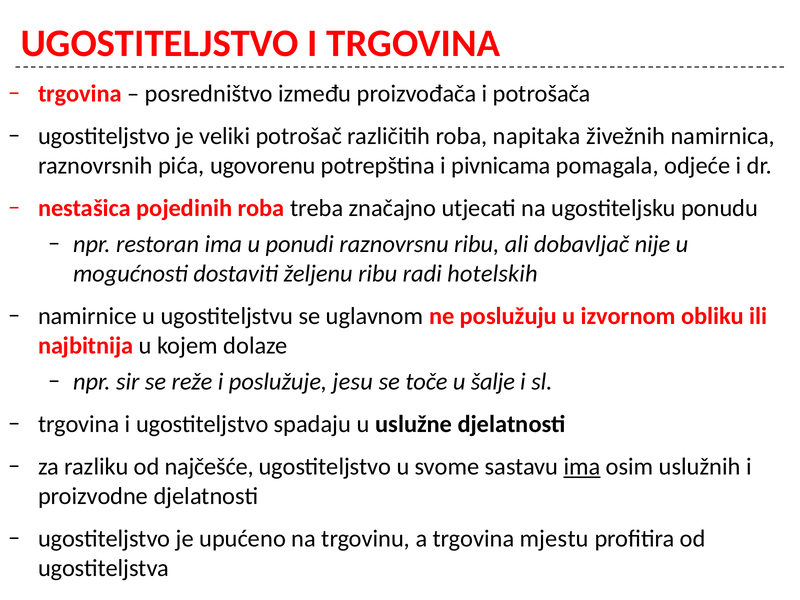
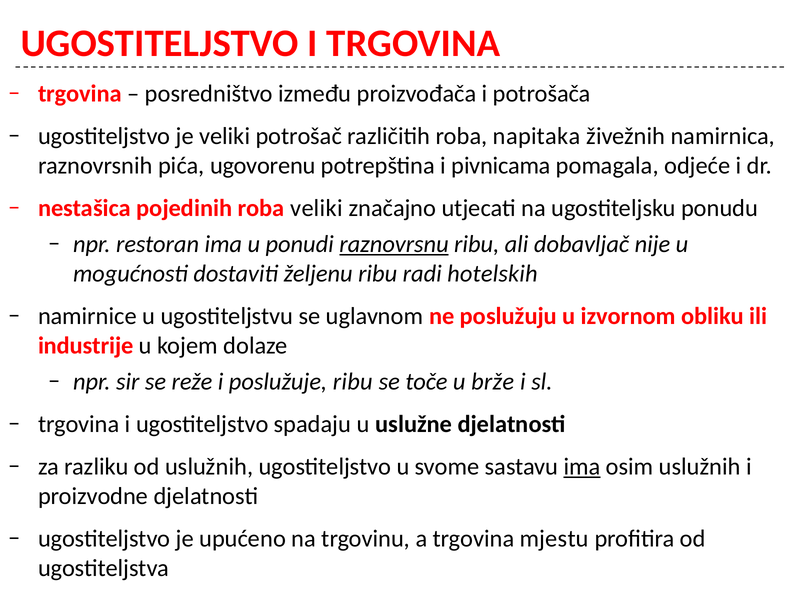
roba treba: treba -> veliki
raznovrsnu underline: none -> present
najbitnija: najbitnija -> industrije
poslužuje jesu: jesu -> ribu
šalje: šalje -> brže
od najčešće: najčešće -> uslužnih
